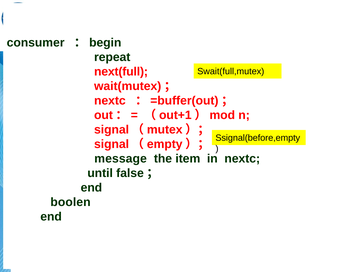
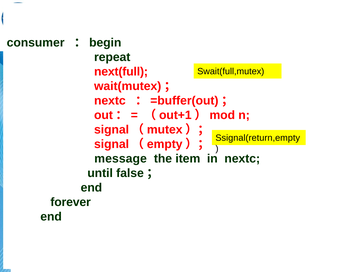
Ssignal(before,empty: Ssignal(before,empty -> Ssignal(return,empty
boolen: boolen -> forever
